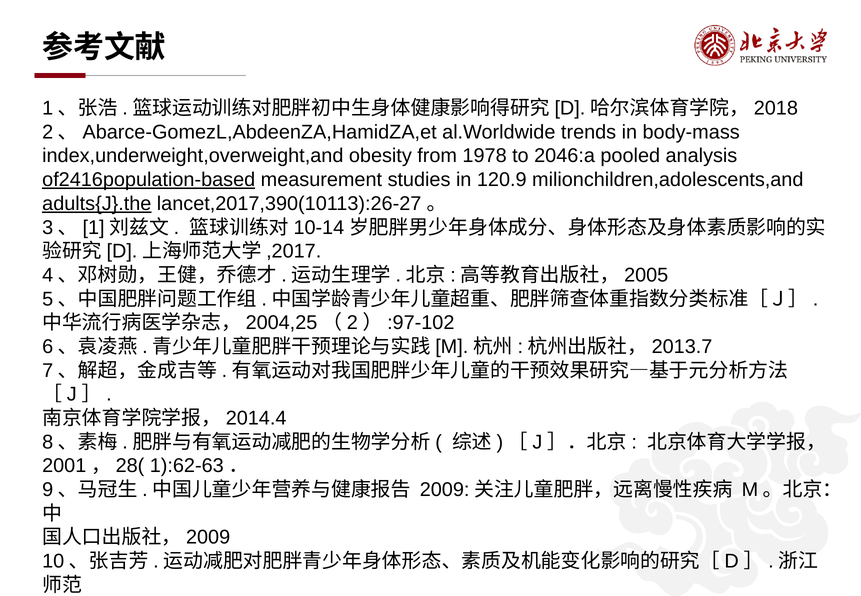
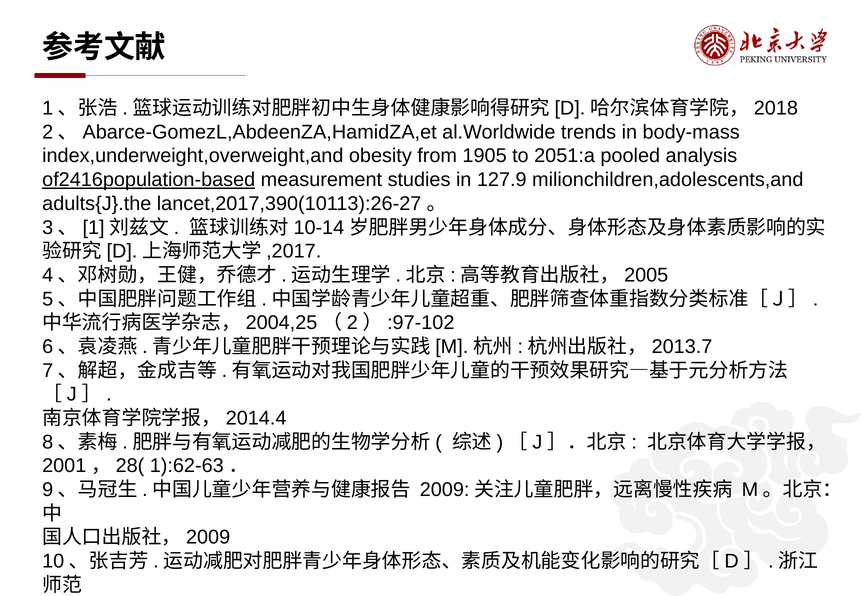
1978: 1978 -> 1905
2046:a: 2046:a -> 2051:a
120.9: 120.9 -> 127.9
adults{J}.the underline: present -> none
